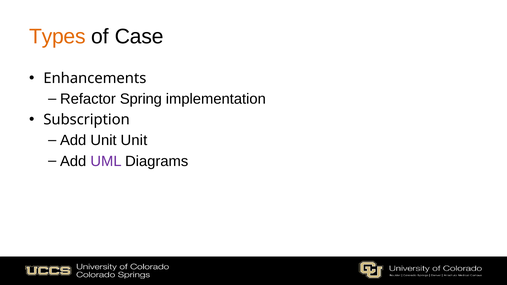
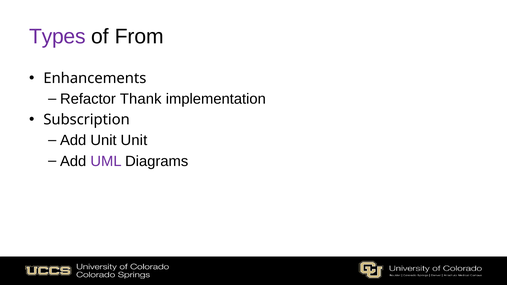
Types colour: orange -> purple
Case: Case -> From
Spring: Spring -> Thank
